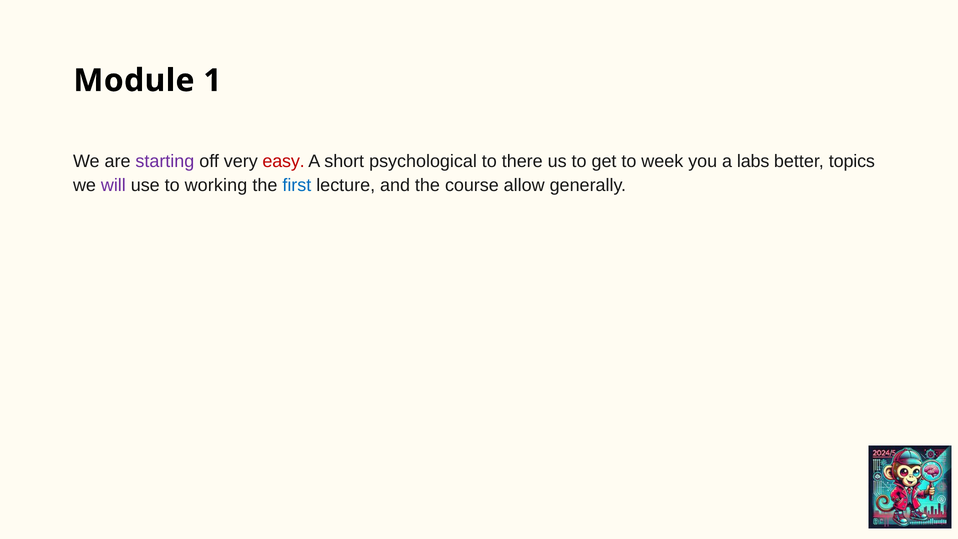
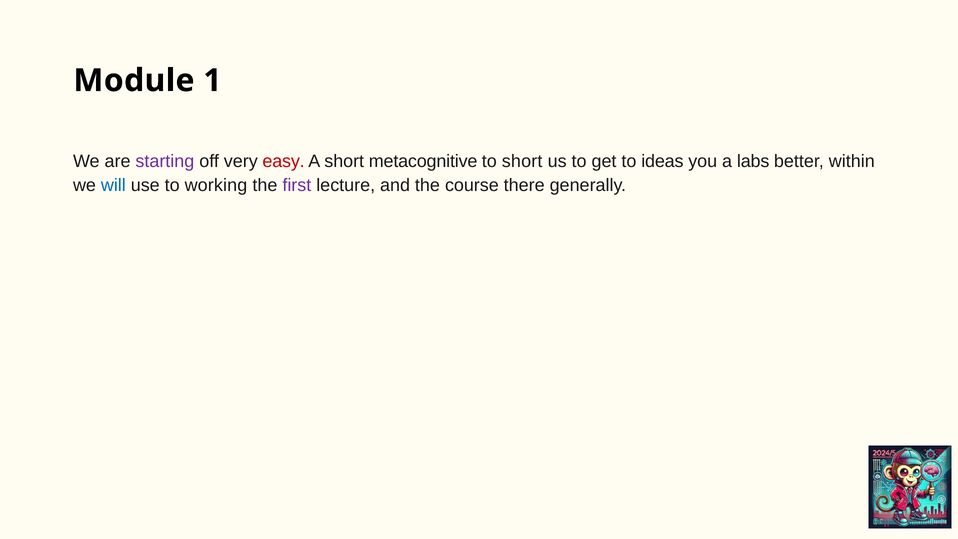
psychological: psychological -> metacognitive
to there: there -> short
week: week -> ideas
topics: topics -> within
will colour: purple -> blue
first colour: blue -> purple
allow: allow -> there
